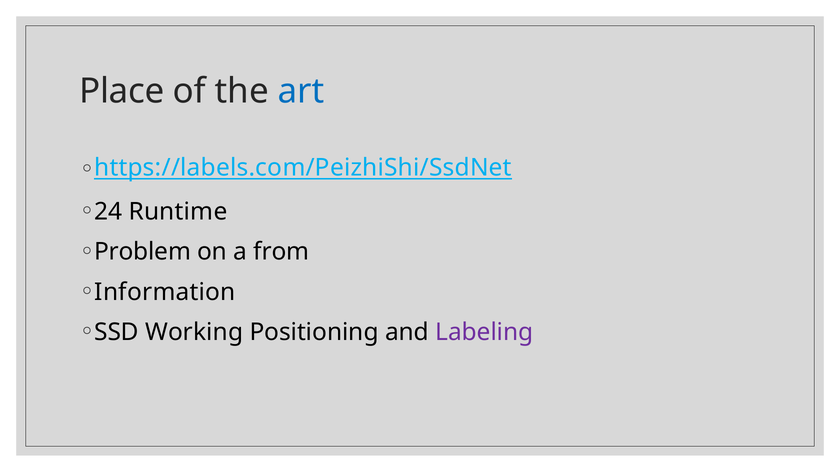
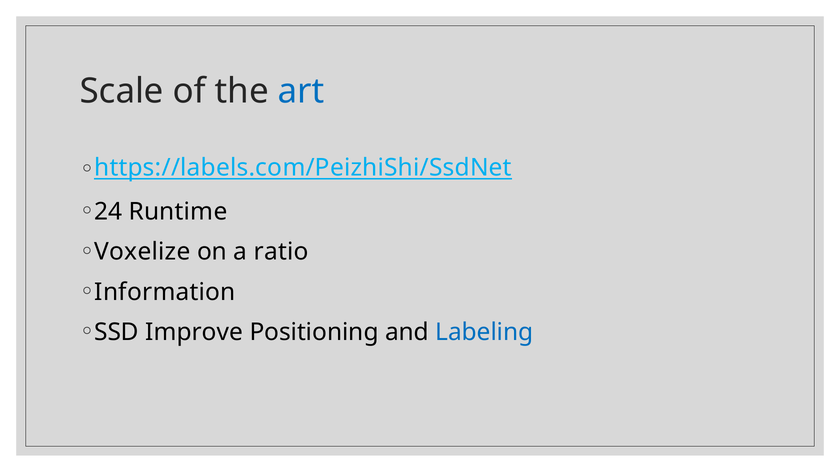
Place: Place -> Scale
Problem: Problem -> Voxelize
from: from -> ratio
Working: Working -> Improve
Labeling colour: purple -> blue
